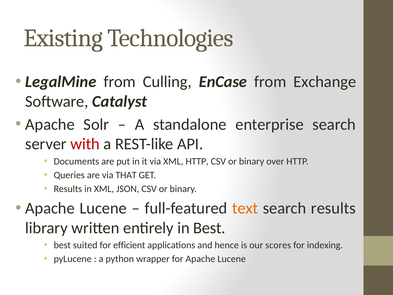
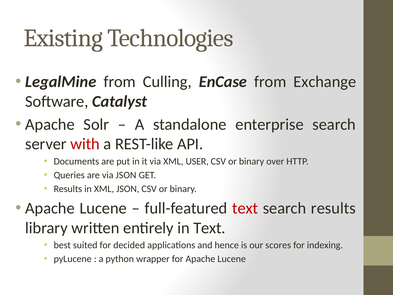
XML HTTP: HTTP -> USER
via THAT: THAT -> JSON
text at (245, 208) colour: orange -> red
in Best: Best -> Text
efficient: efficient -> decided
